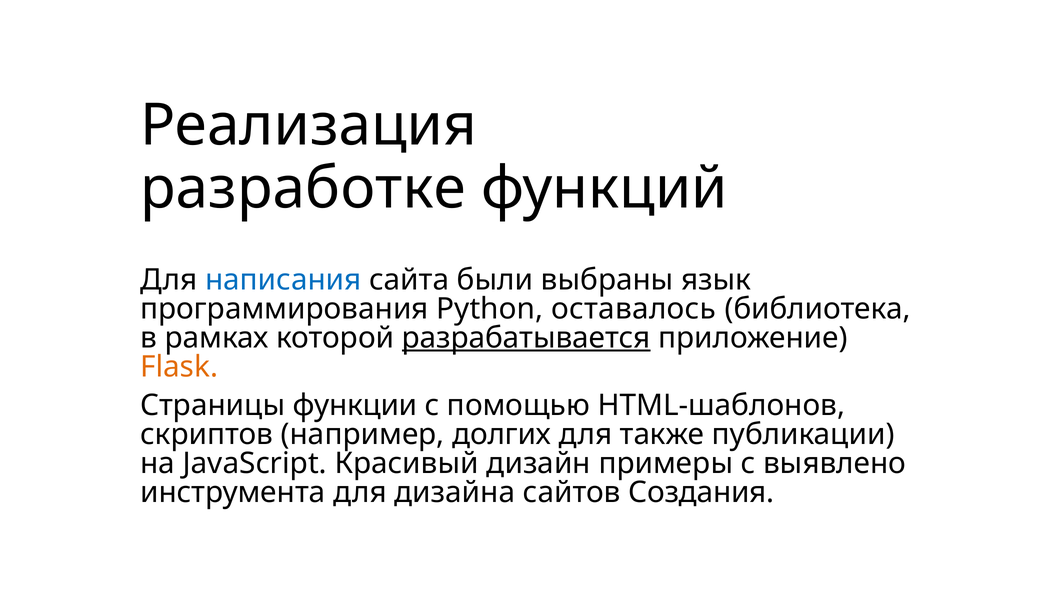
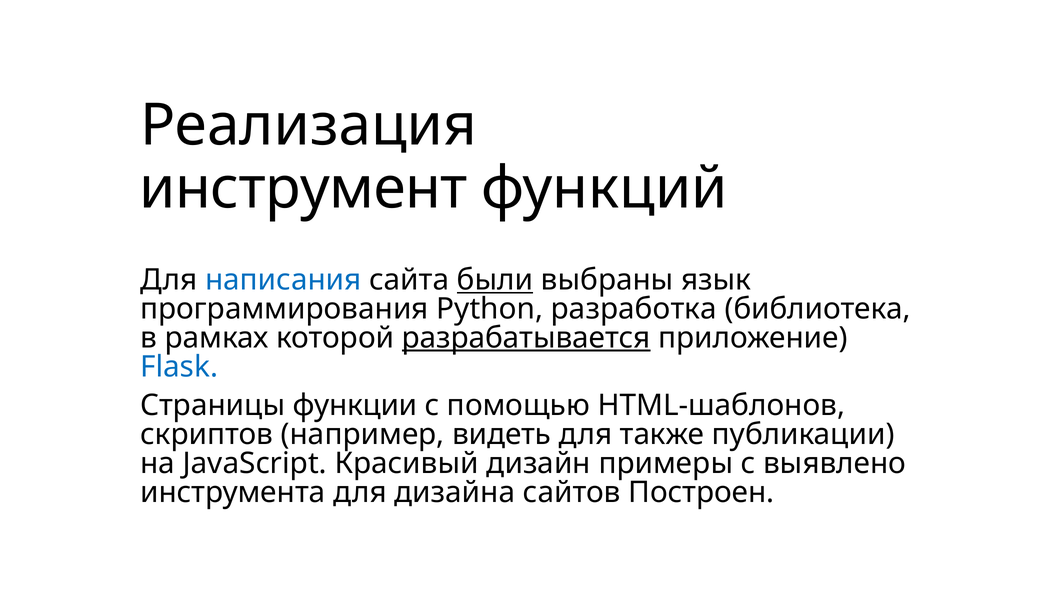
разработке: разработке -> инструмент
были underline: none -> present
оставалось: оставалось -> разработка
Flask colour: orange -> blue
долгих: долгих -> видеть
Создания: Создания -> Построен
